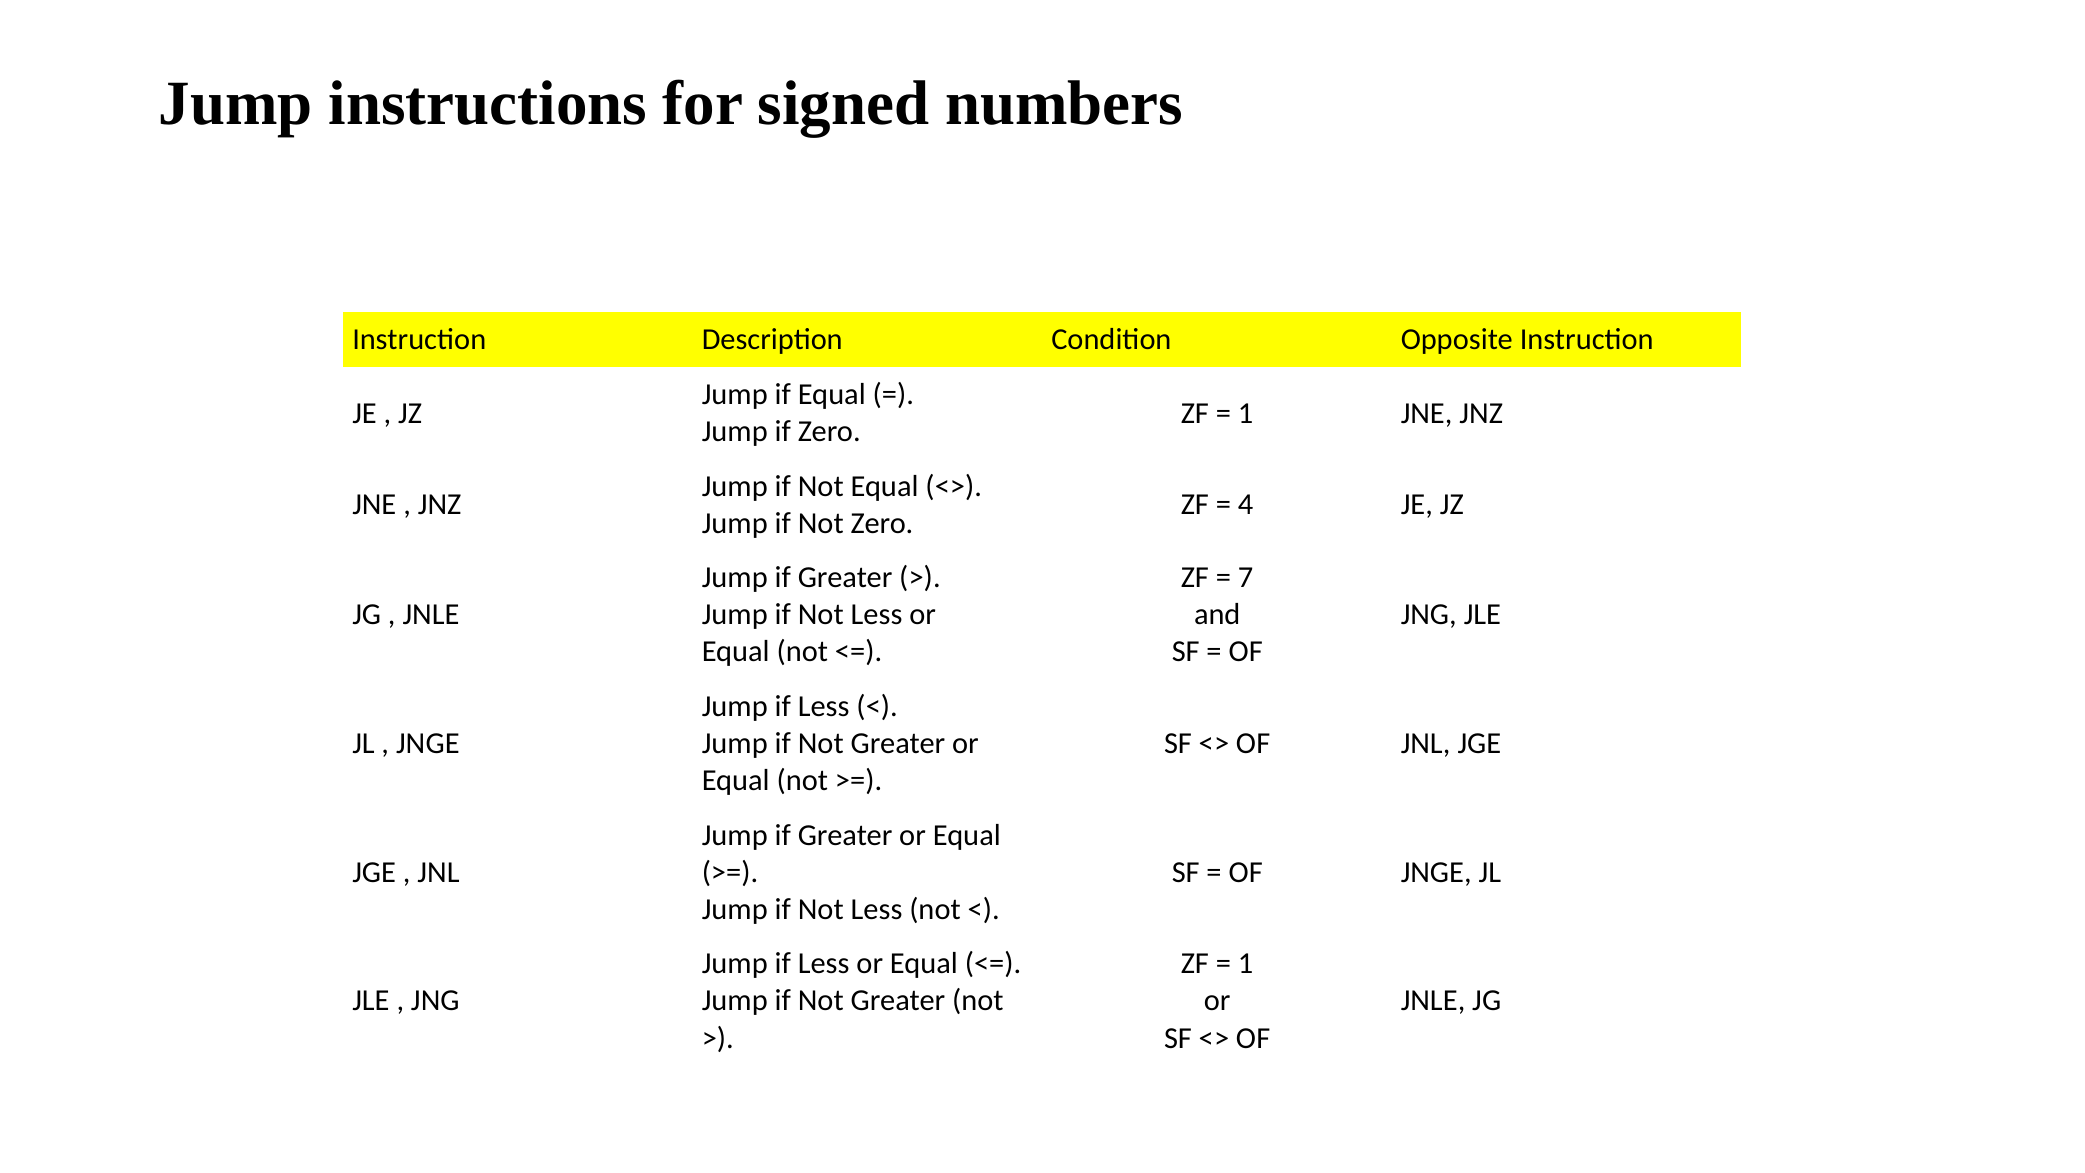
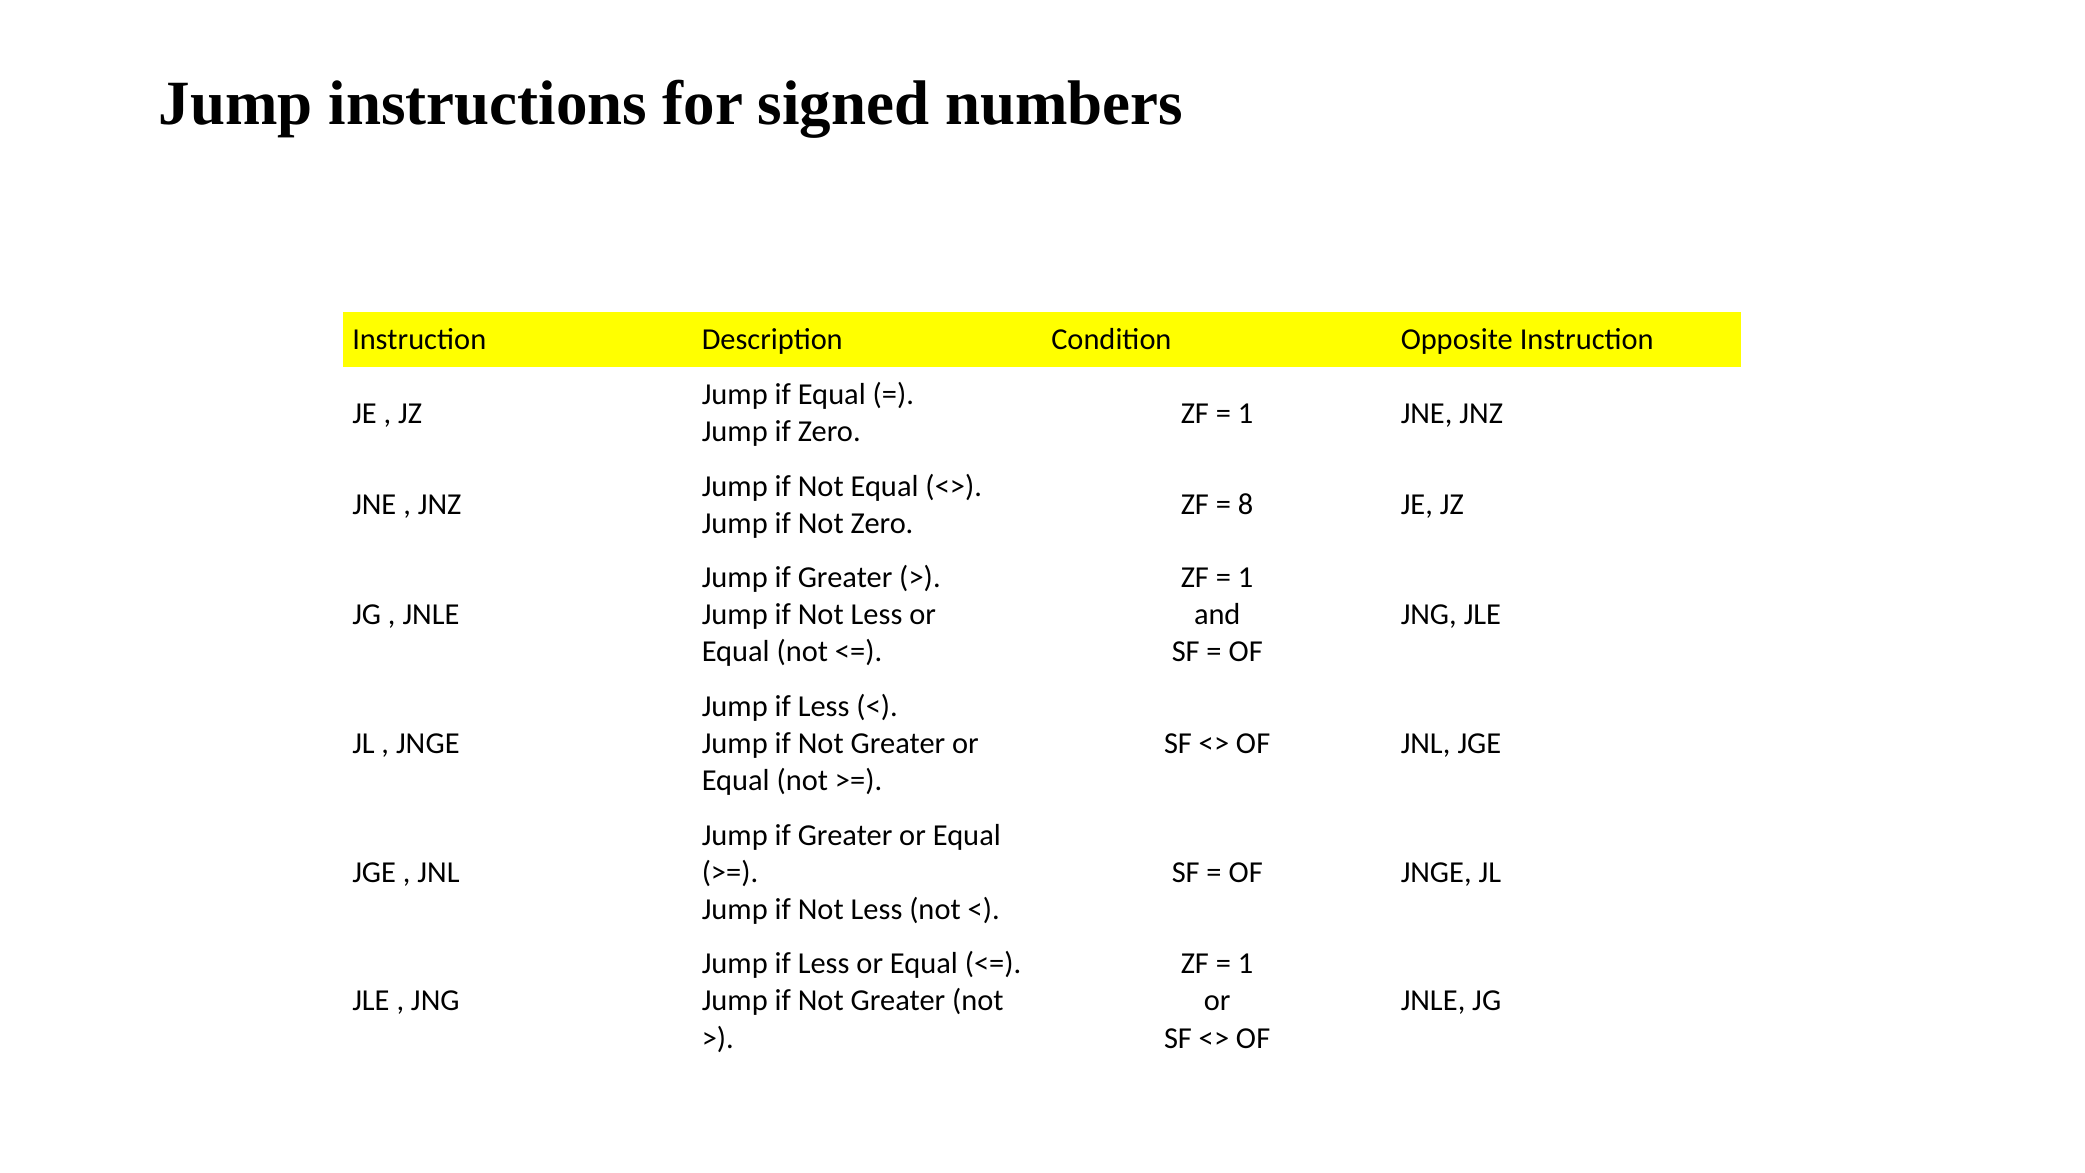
4: 4 -> 8
7 at (1246, 578): 7 -> 1
